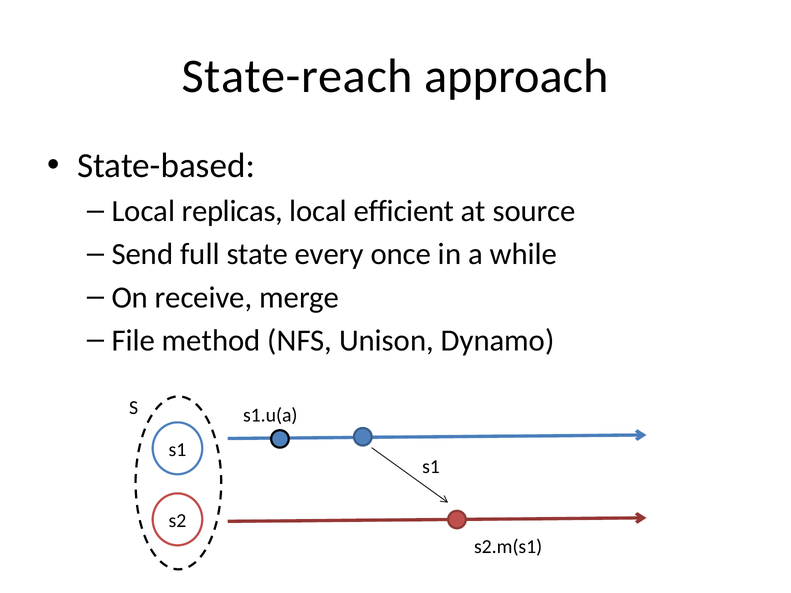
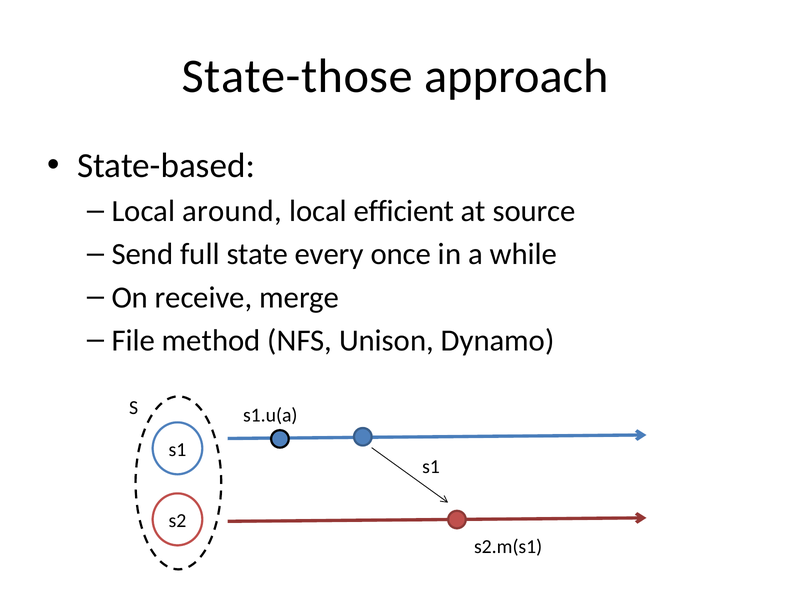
State-reach: State-reach -> State-those
replicas: replicas -> around
